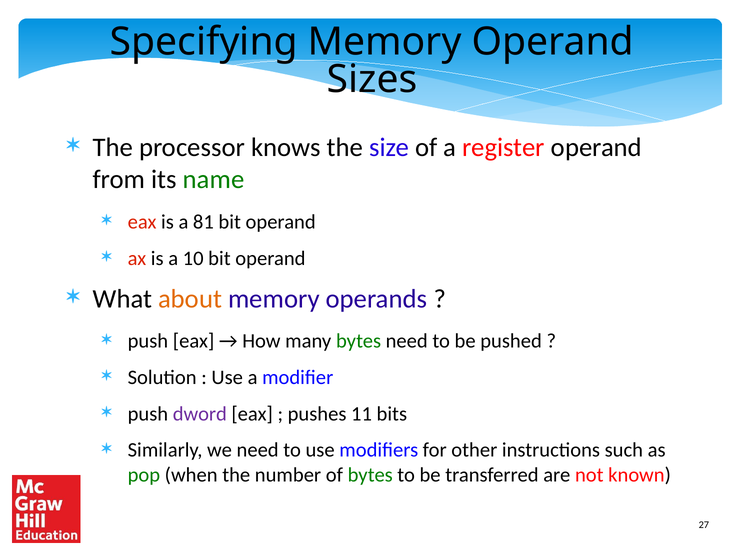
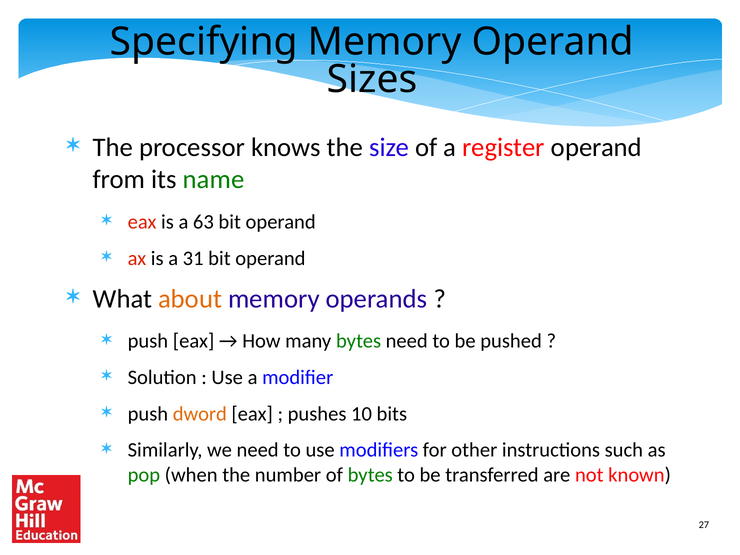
81: 81 -> 63
10: 10 -> 31
dword colour: purple -> orange
11: 11 -> 10
